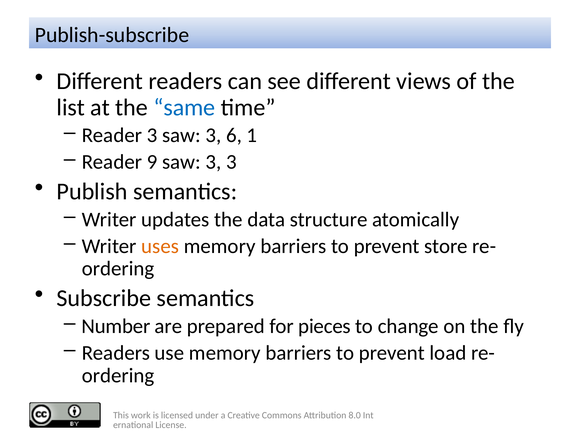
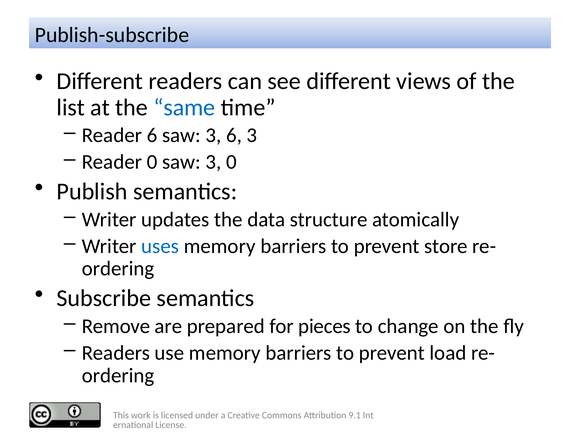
Reader 3: 3 -> 6
6 1: 1 -> 3
Reader 9: 9 -> 0
3 3: 3 -> 0
uses colour: orange -> blue
Number: Number -> Remove
8.0: 8.0 -> 9.1
